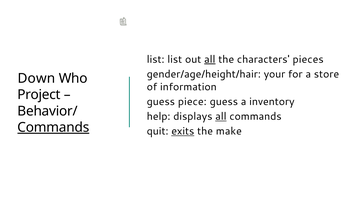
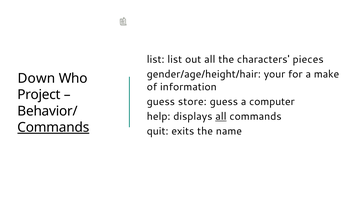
all at (210, 59) underline: present -> none
store: store -> make
piece: piece -> store
inventory: inventory -> computer
exits underline: present -> none
make: make -> name
